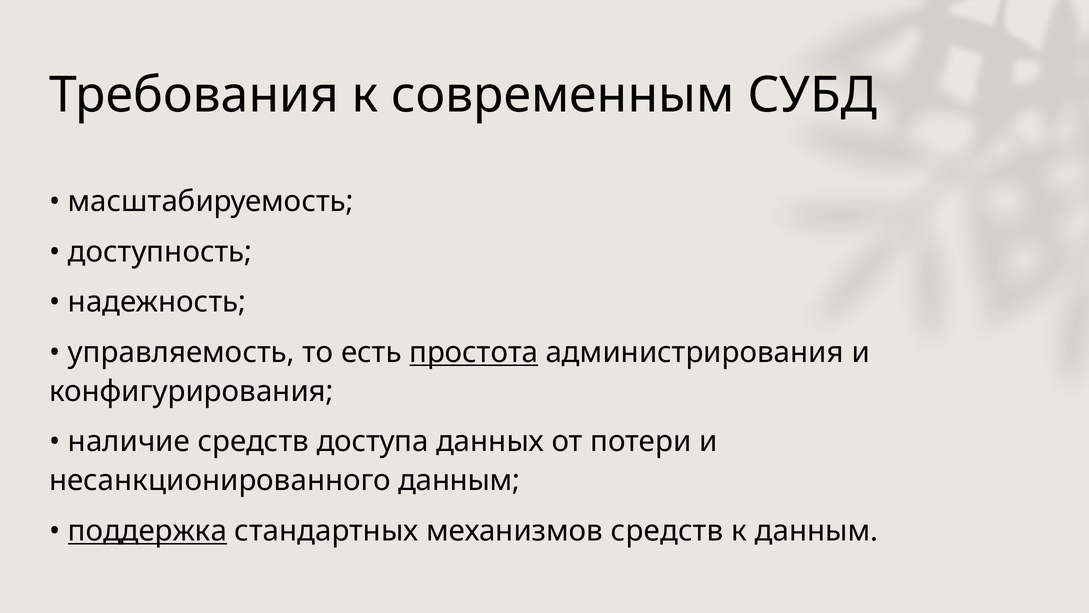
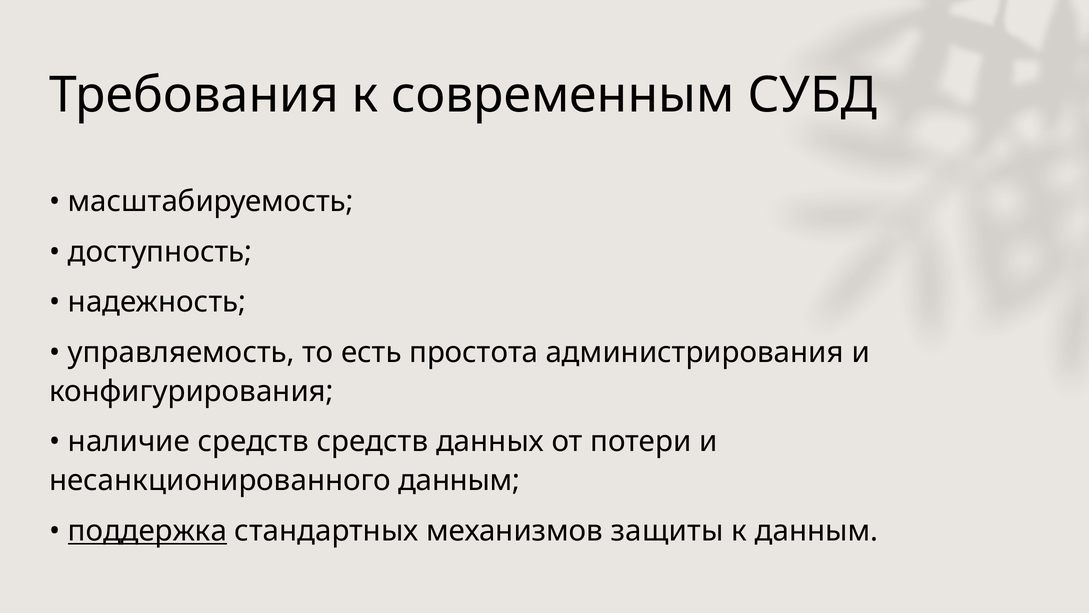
простота underline: present -> none
средств доступа: доступа -> средств
механизмов средств: средств -> защиты
